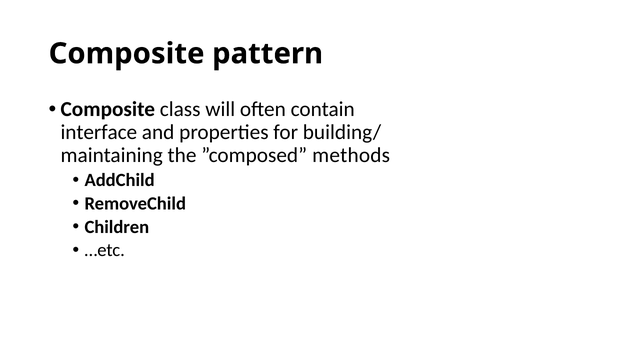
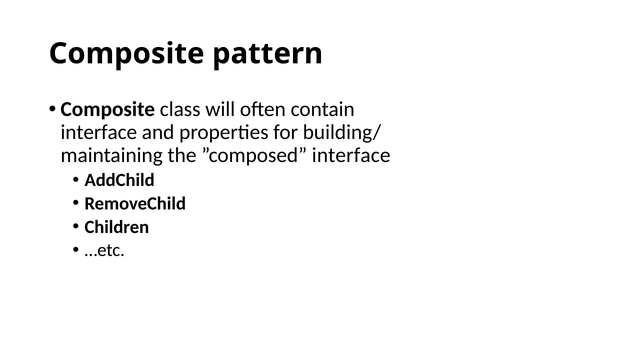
”composed methods: methods -> interface
